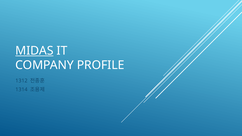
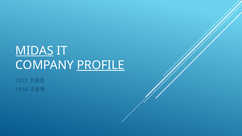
PROFILE underline: none -> present
